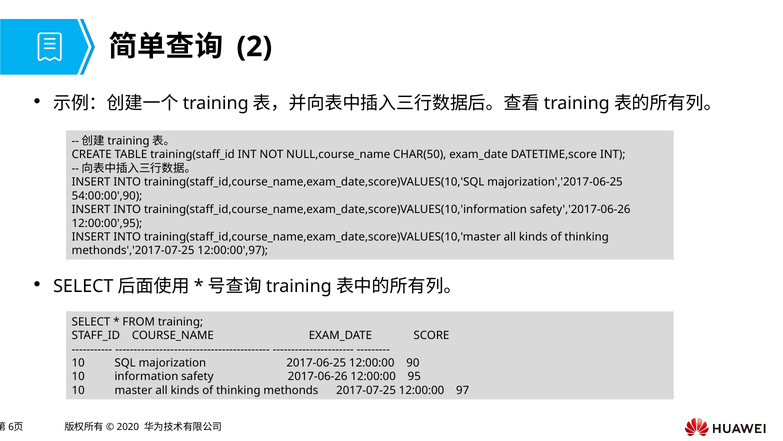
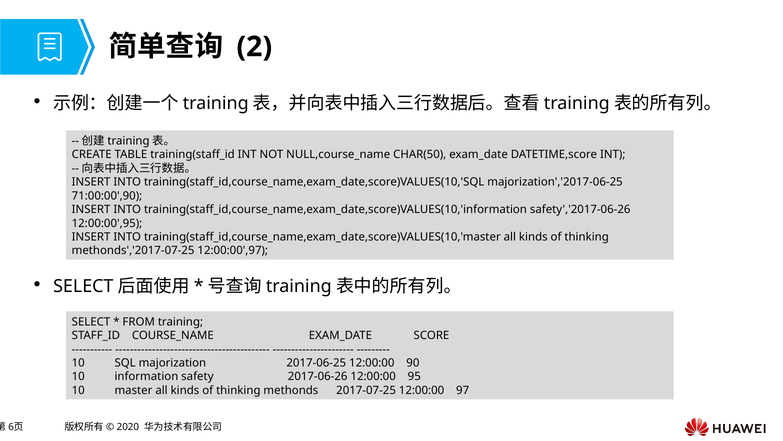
54:00:00',90: 54:00:00',90 -> 71:00:00',90
